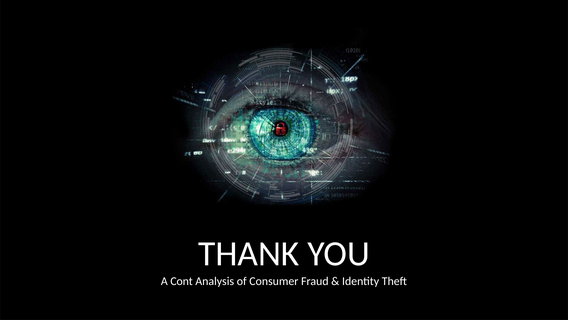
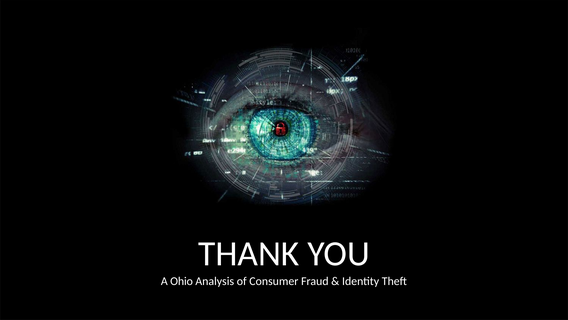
Cont: Cont -> Ohio
